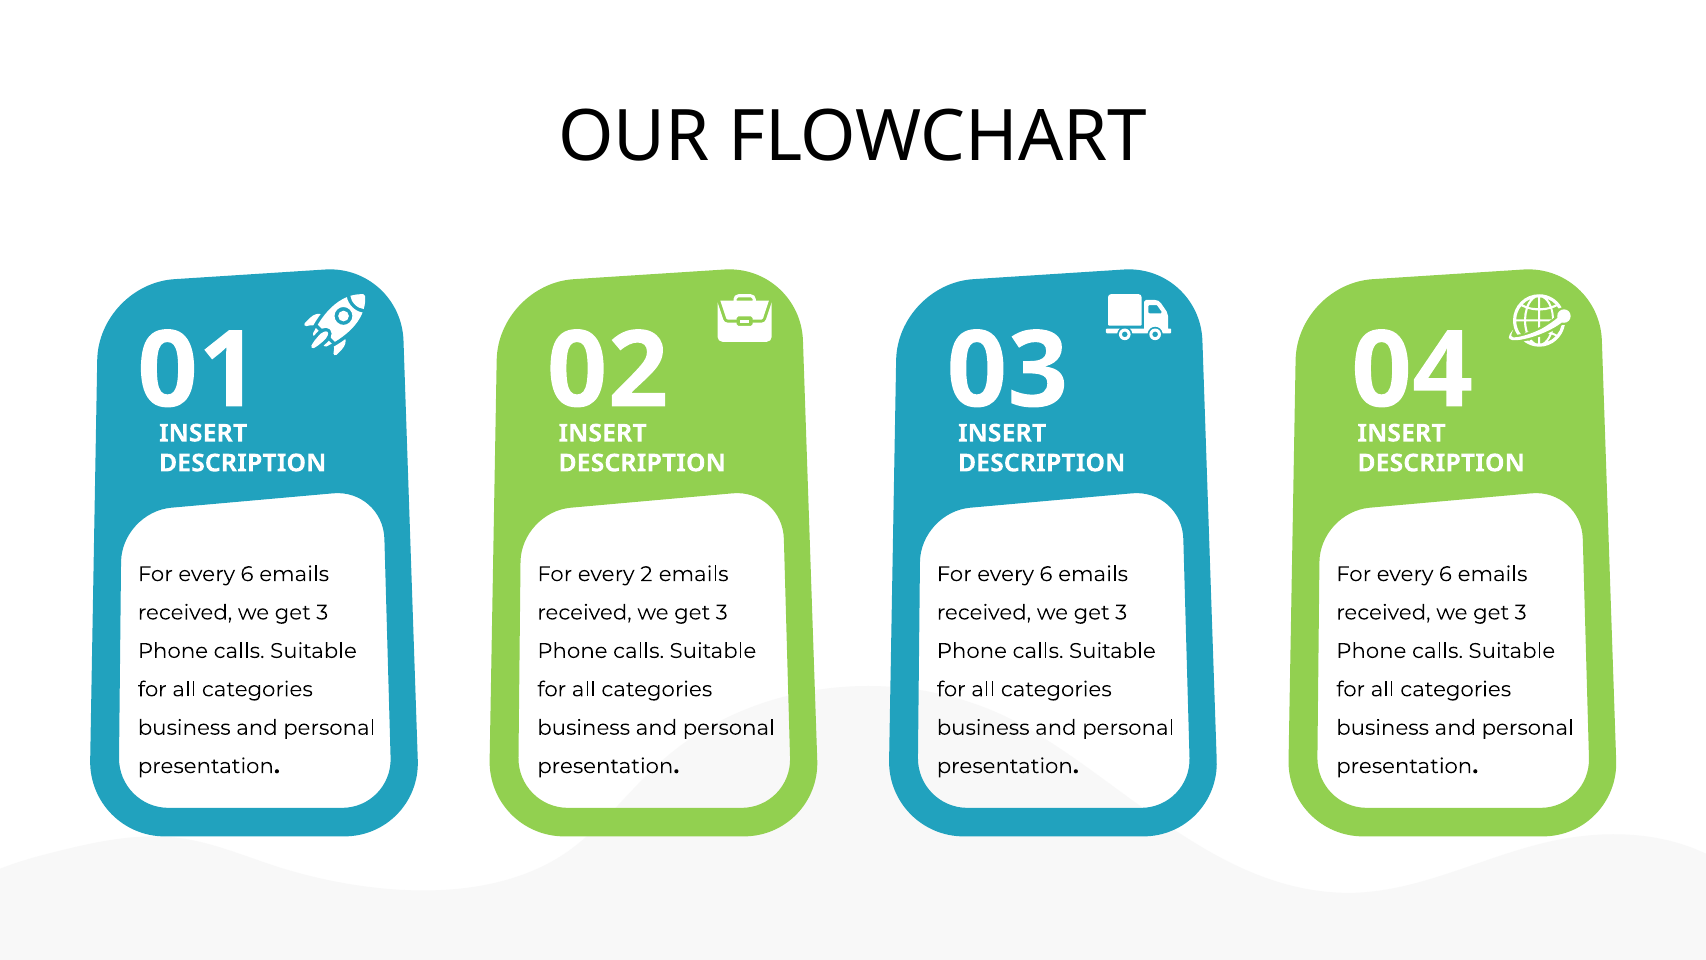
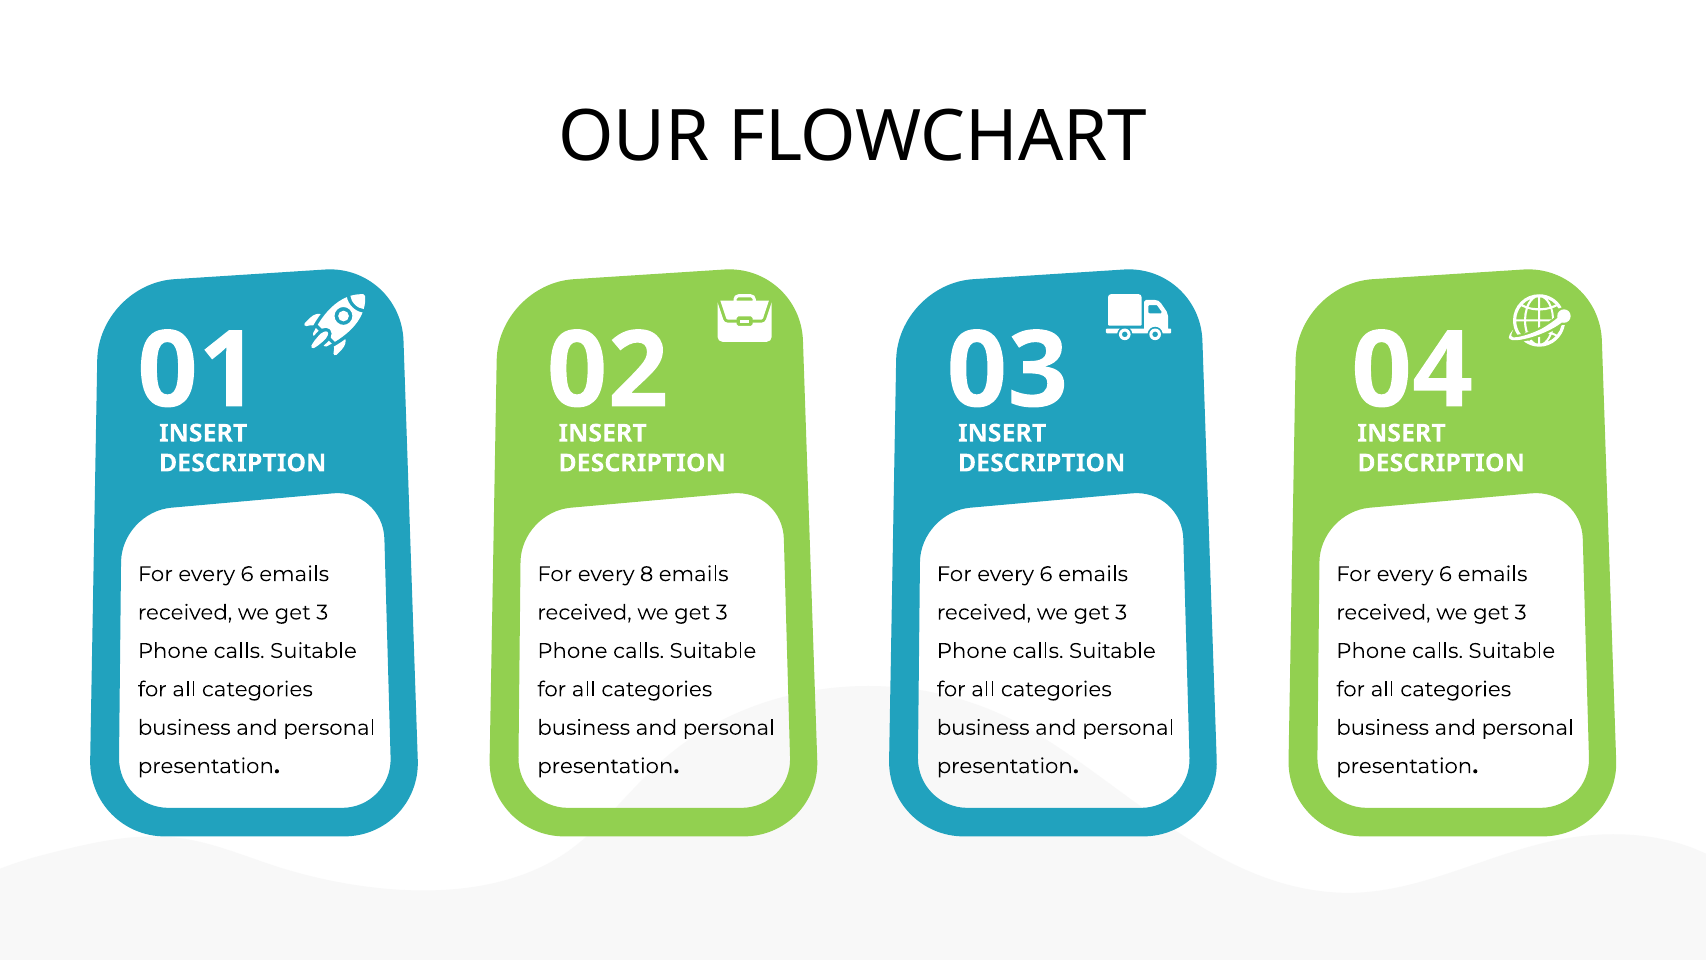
2: 2 -> 8
